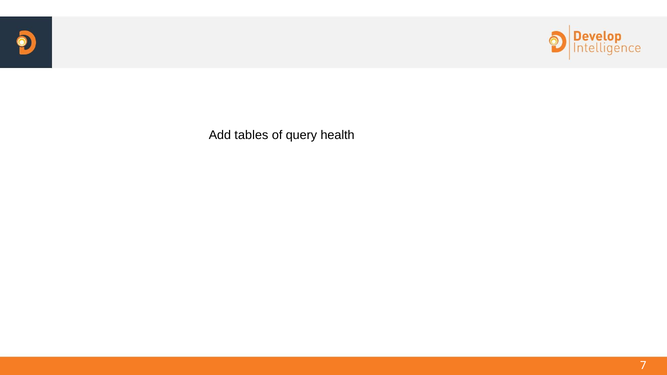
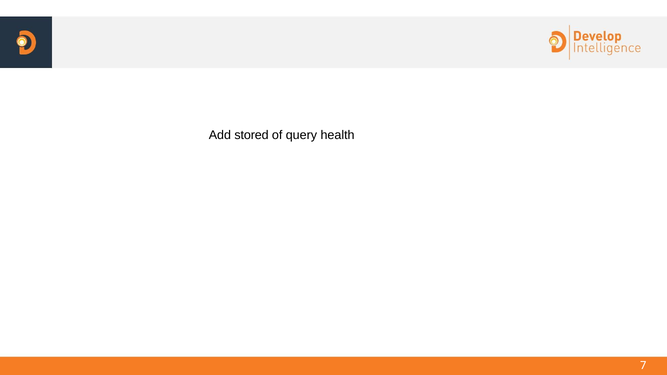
tables: tables -> stored
